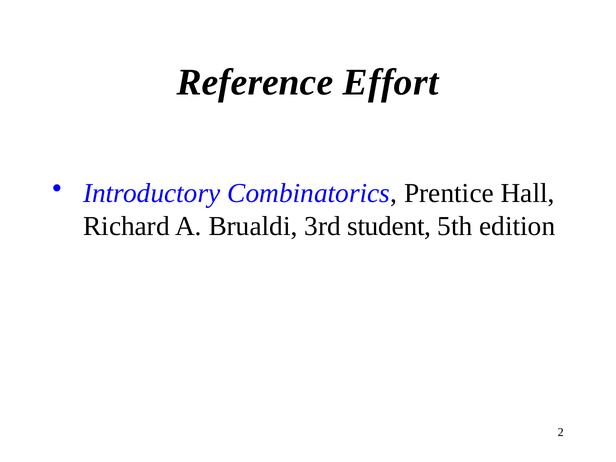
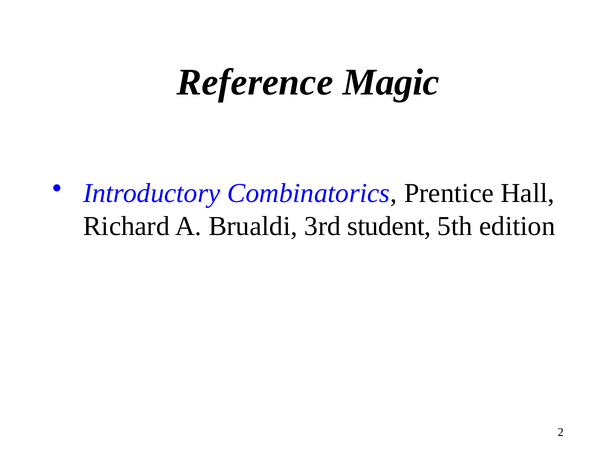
Effort: Effort -> Magic
